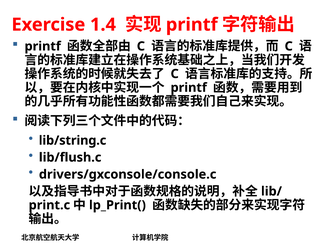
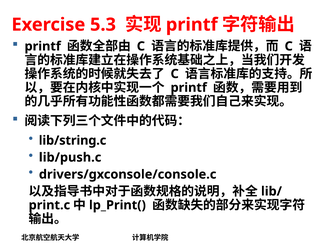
1.4: 1.4 -> 5.3
lib/flush.c: lib/flush.c -> lib/push.c
